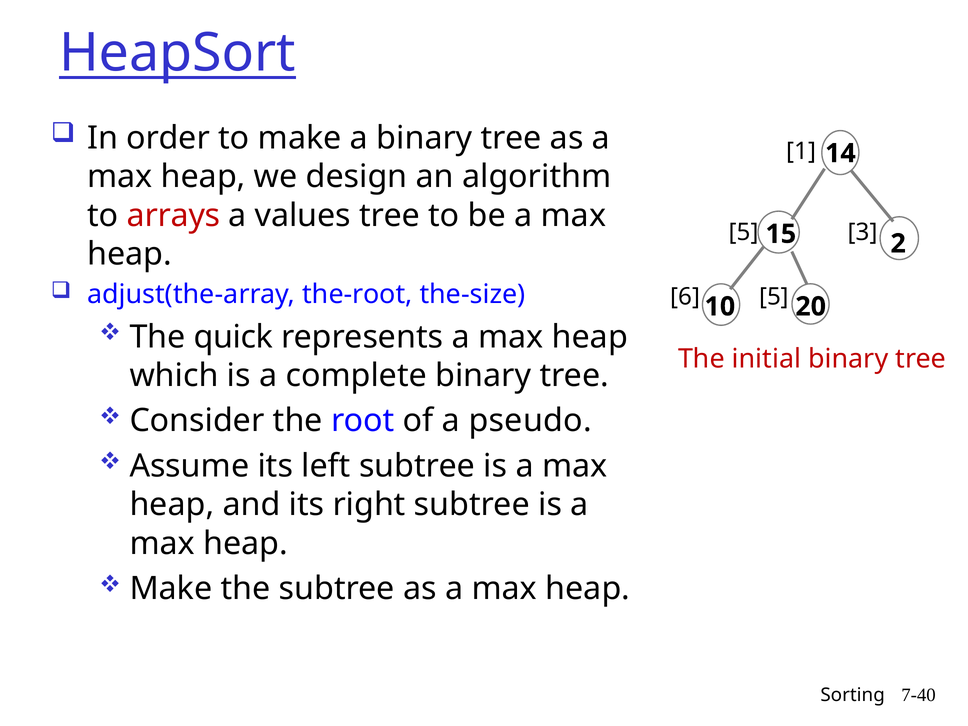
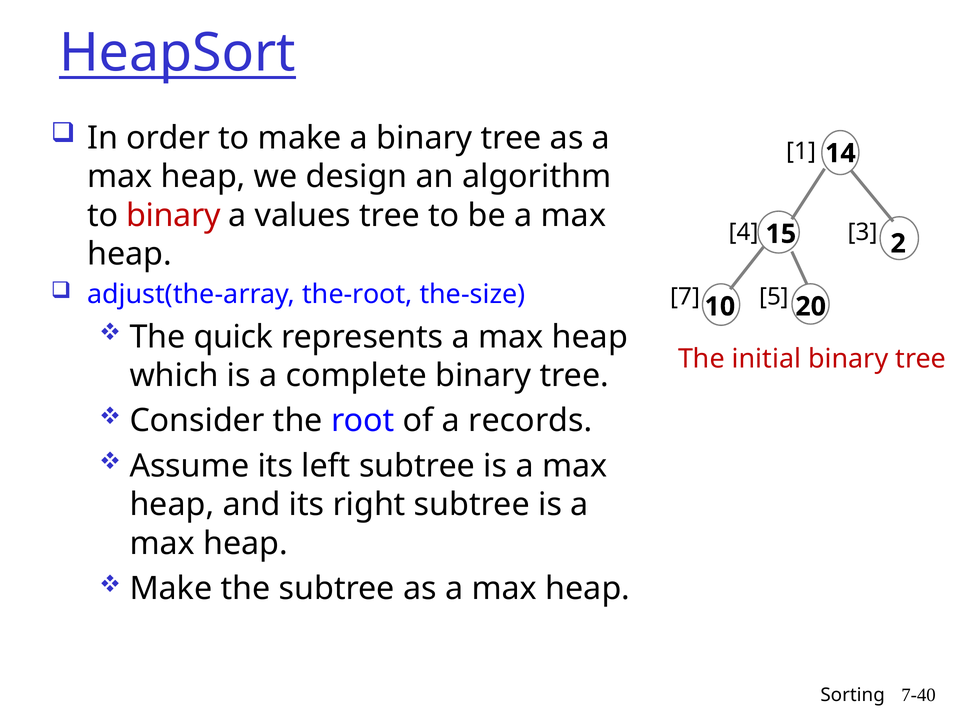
to arrays: arrays -> binary
5 at (744, 232): 5 -> 4
6: 6 -> 7
pseudo: pseudo -> records
